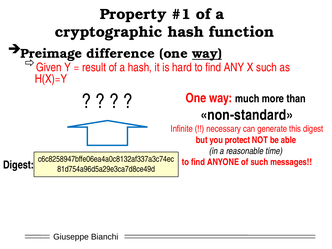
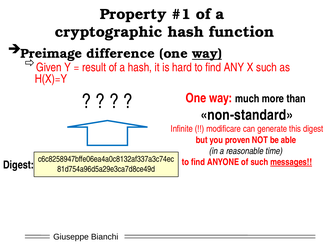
necessary: necessary -> modificare
protect: protect -> proven
messages underline: none -> present
